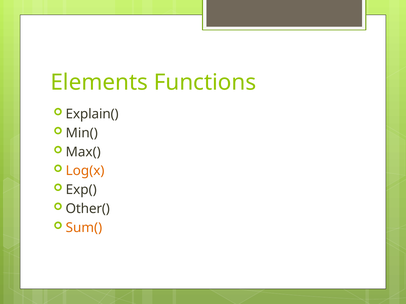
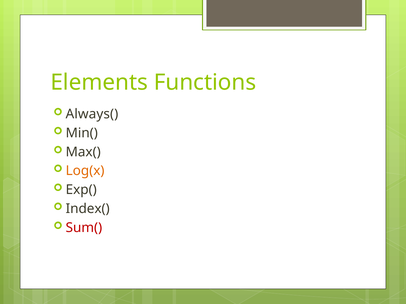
Explain(: Explain( -> Always(
Other(: Other( -> Index(
Sum( colour: orange -> red
